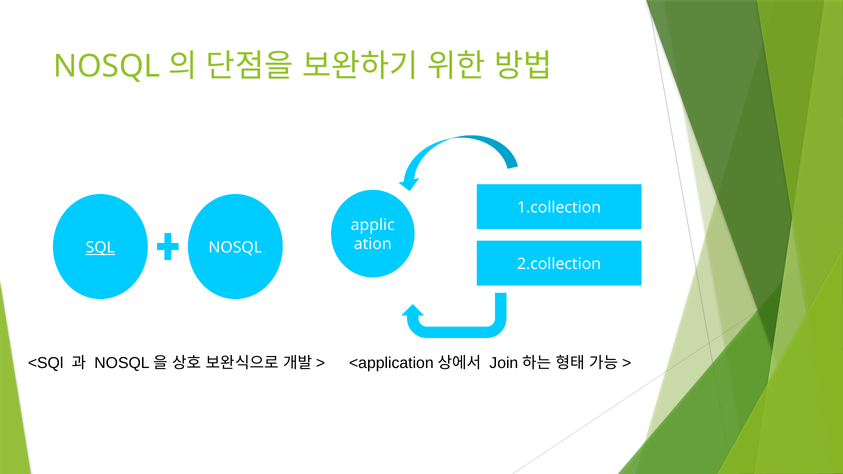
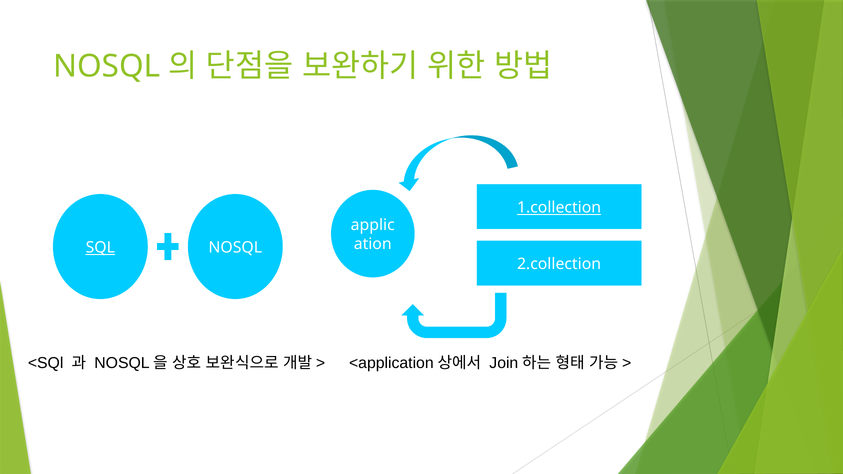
1.collection underline: none -> present
